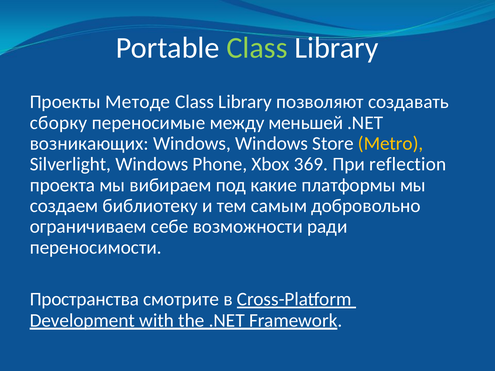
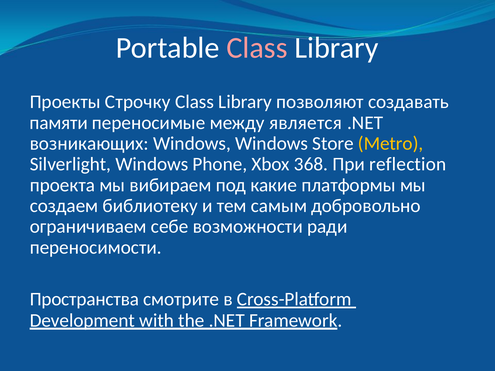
Class at (257, 48) colour: light green -> pink
Методе: Методе -> Строчку
сборку: сборку -> памяти
меньшей: меньшей -> является
369: 369 -> 368
